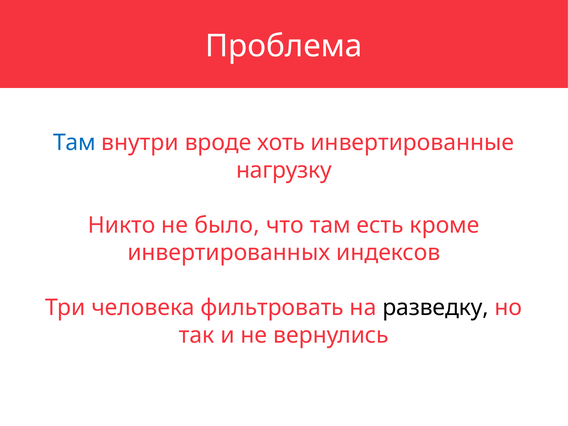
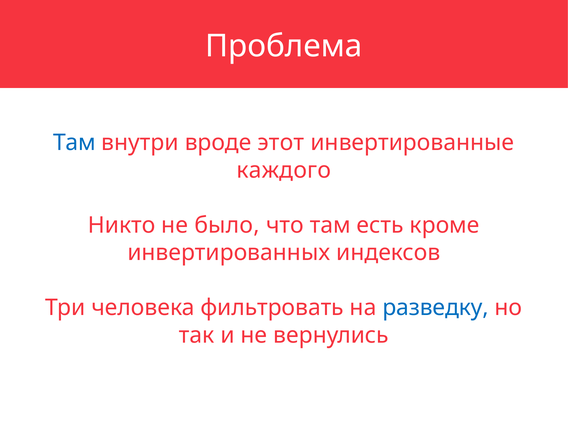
хоть: хоть -> этот
нагрузку: нагрузку -> каждого
разведку colour: black -> blue
